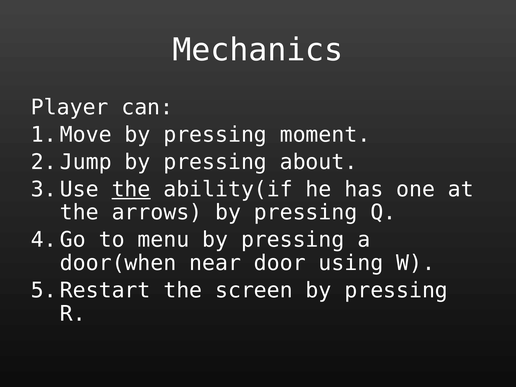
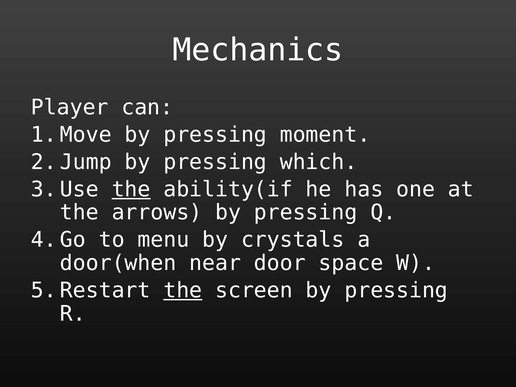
about: about -> which
pressing at (293, 240): pressing -> crystals
using: using -> space
the at (183, 290) underline: none -> present
